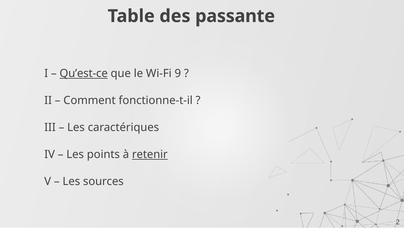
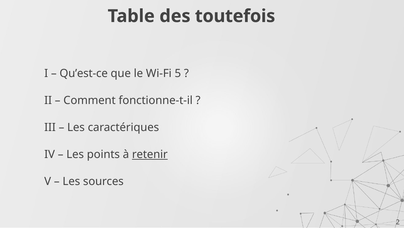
passante: passante -> toutefois
Qu’est-ce underline: present -> none
9: 9 -> 5
